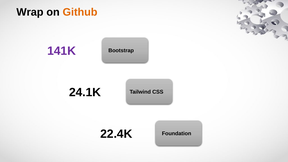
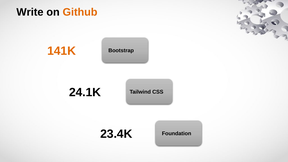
Wrap: Wrap -> Write
141K colour: purple -> orange
22.4K: 22.4K -> 23.4K
